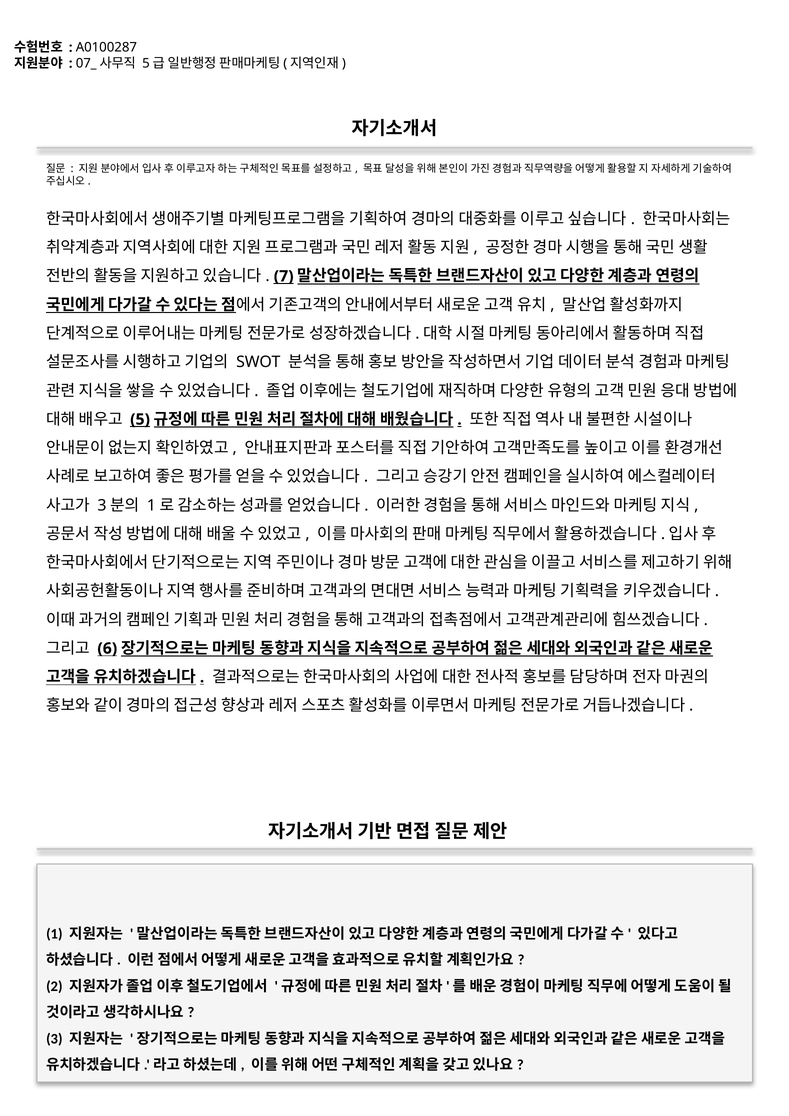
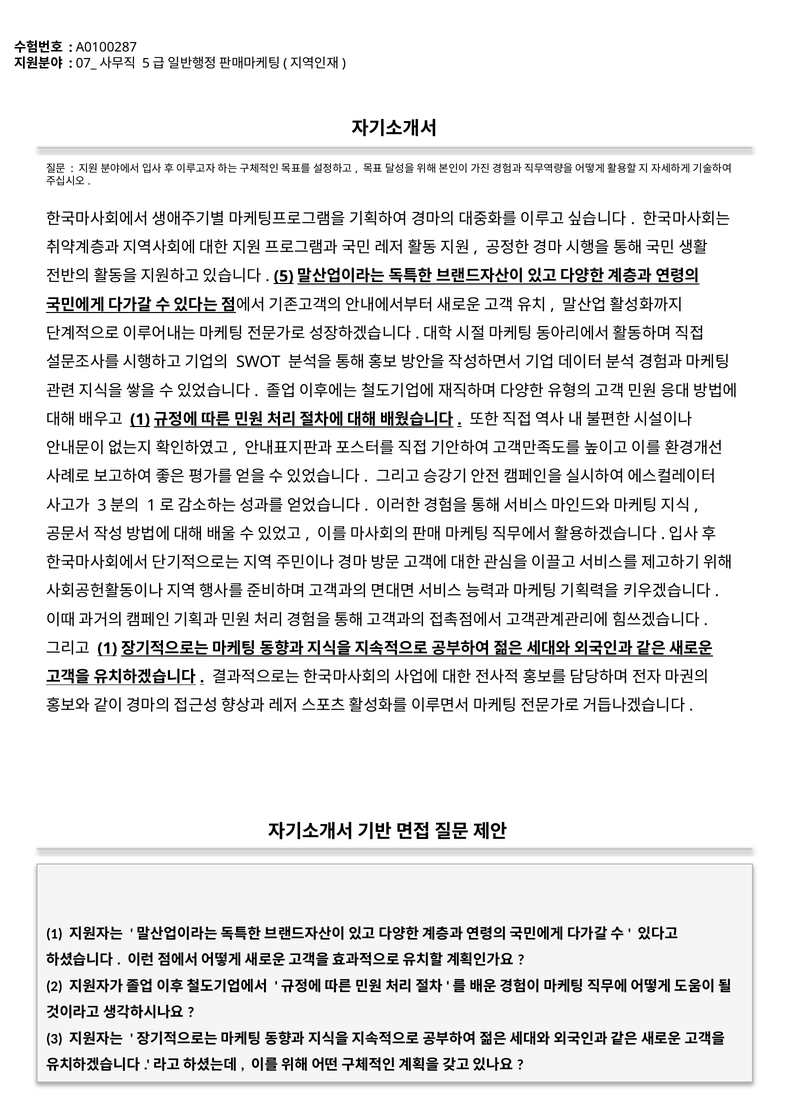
7: 7 -> 5
5 at (140, 419): 5 -> 1
6 at (107, 648): 6 -> 1
